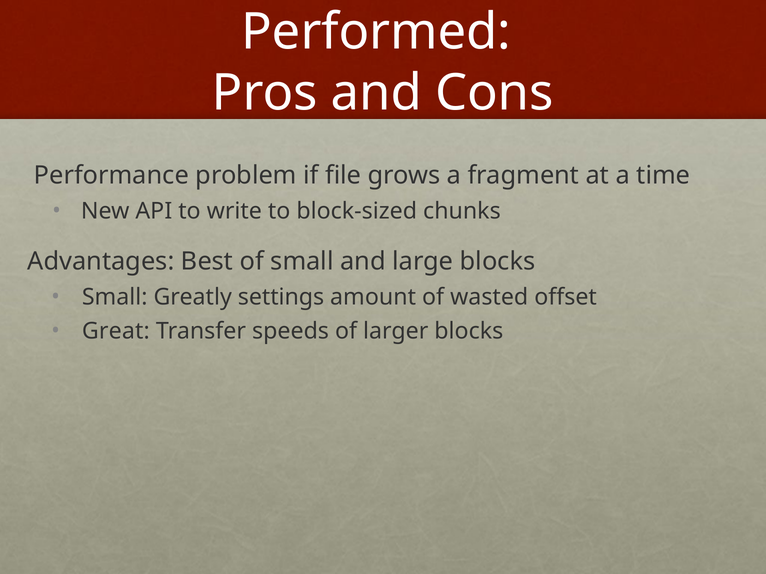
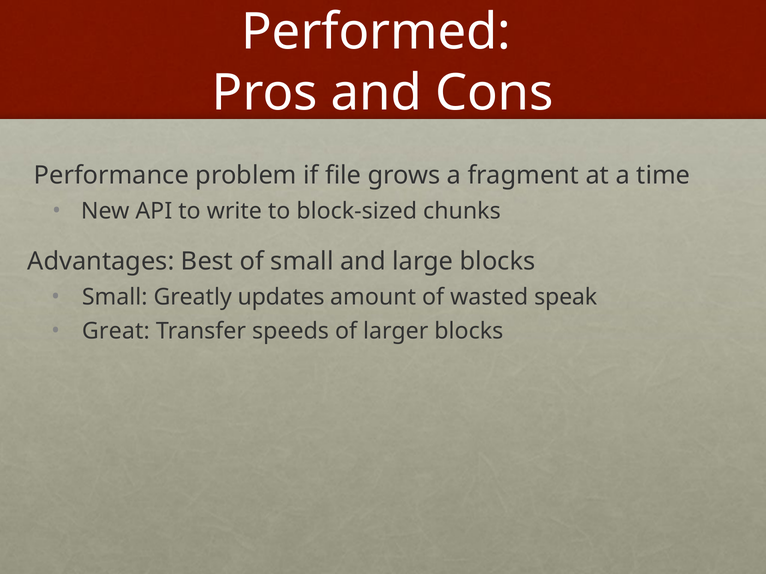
settings: settings -> updates
offset: offset -> speak
